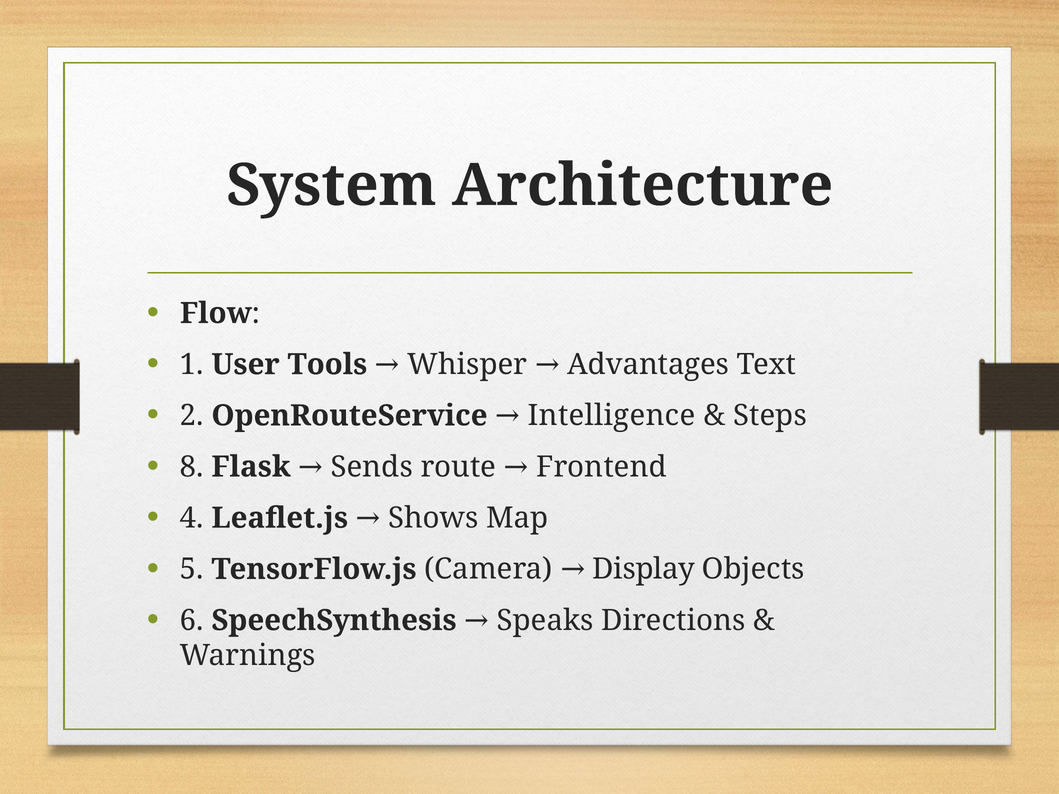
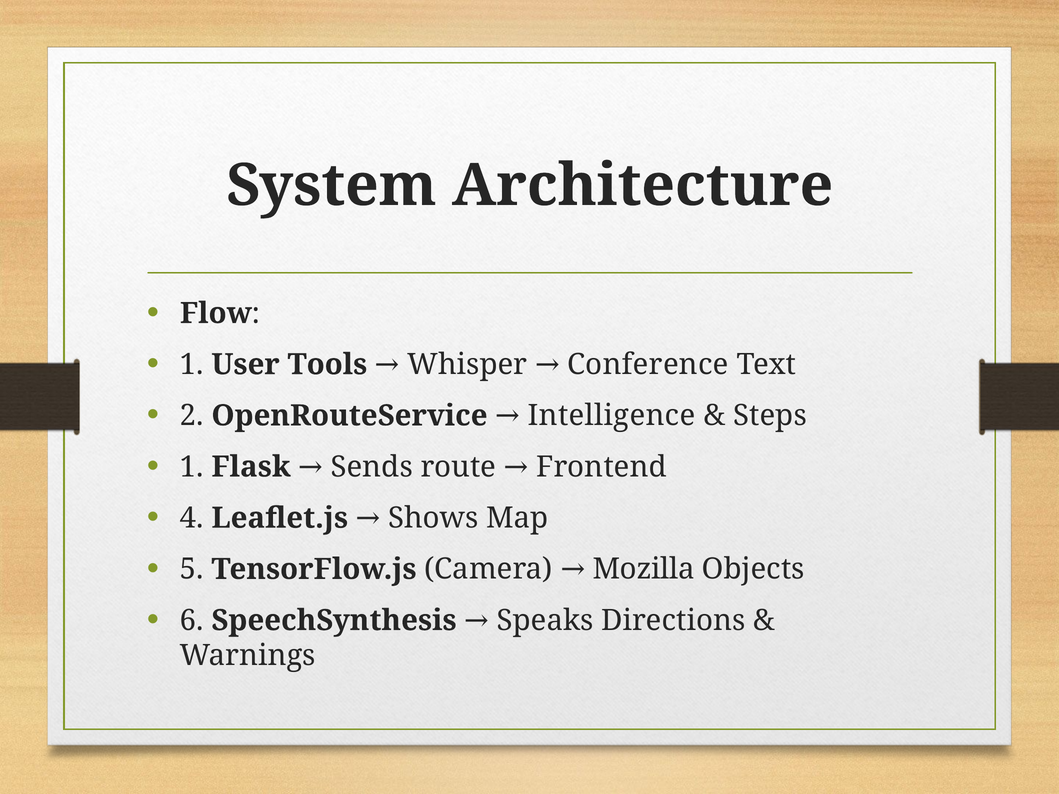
Advantages: Advantages -> Conference
8 at (192, 467): 8 -> 1
Display: Display -> Mozilla
